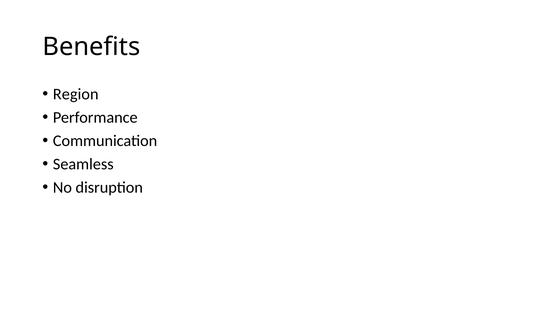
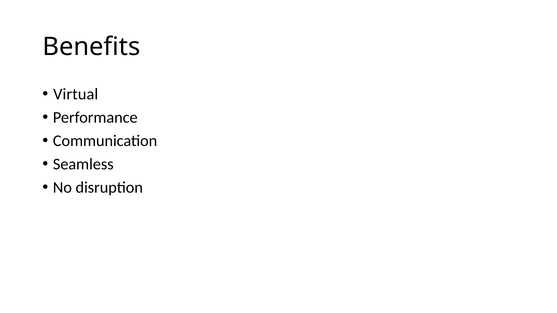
Region: Region -> Virtual
